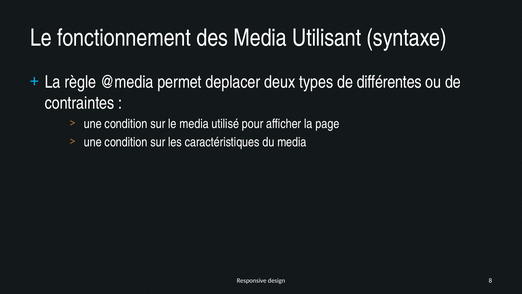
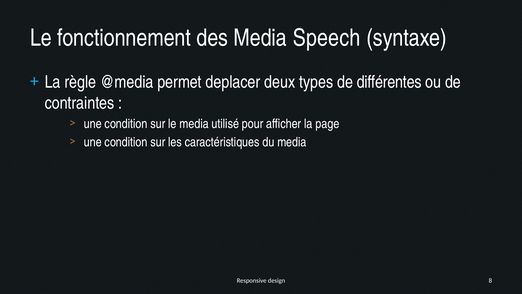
Utilisant: Utilisant -> Speech
